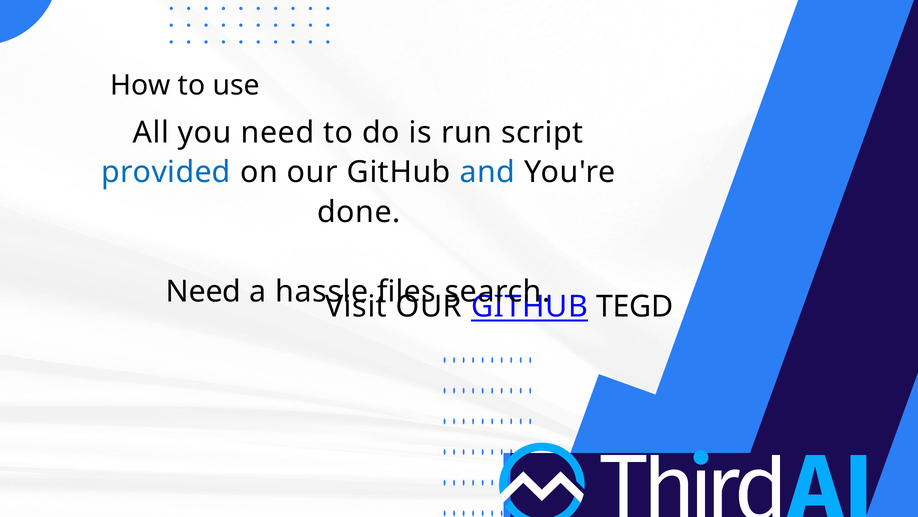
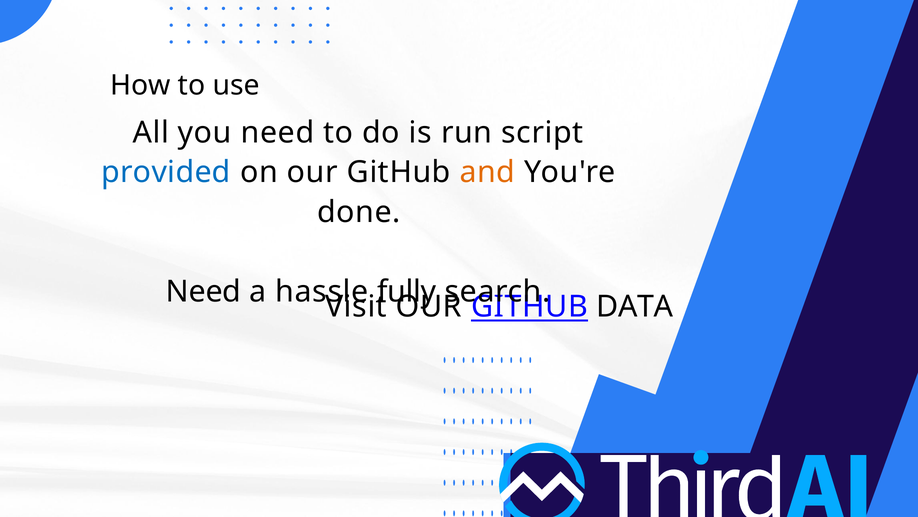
and colour: blue -> orange
files: files -> fully
TEGD: TEGD -> DATA
